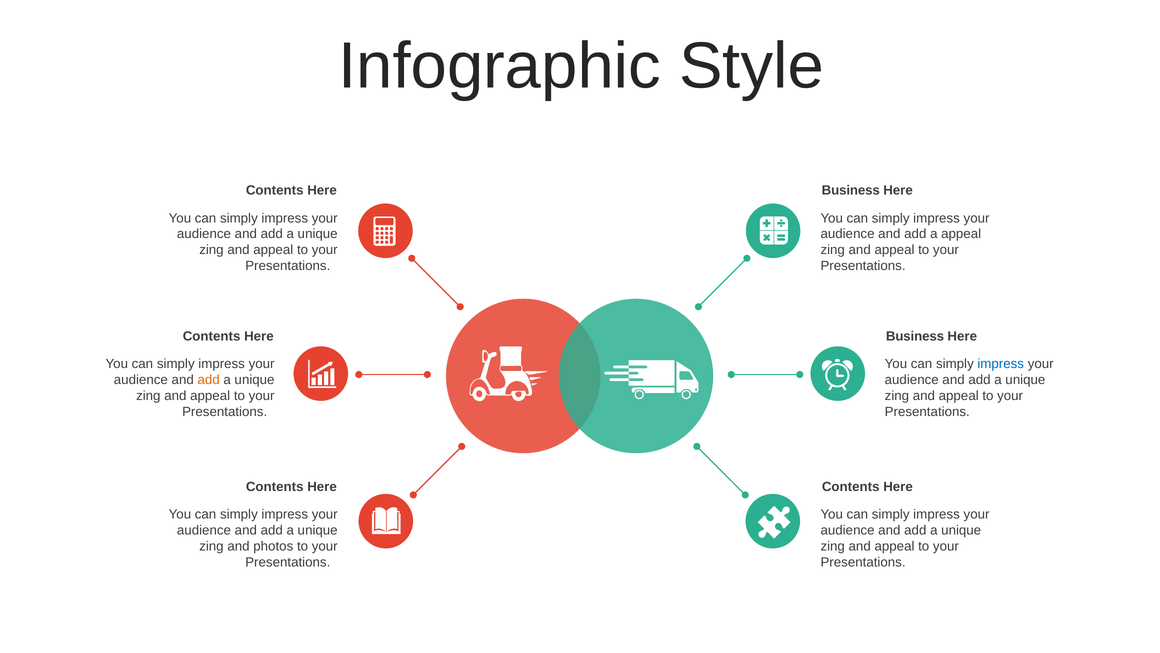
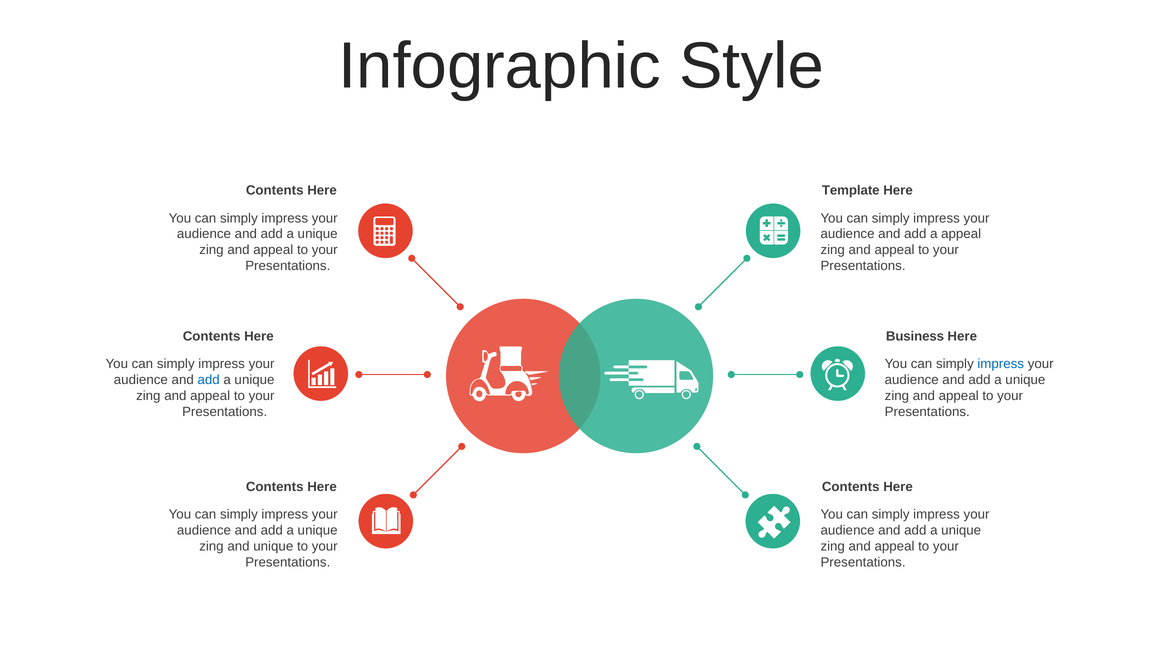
Business at (851, 190): Business -> Template
add at (209, 379) colour: orange -> blue
and photos: photos -> unique
